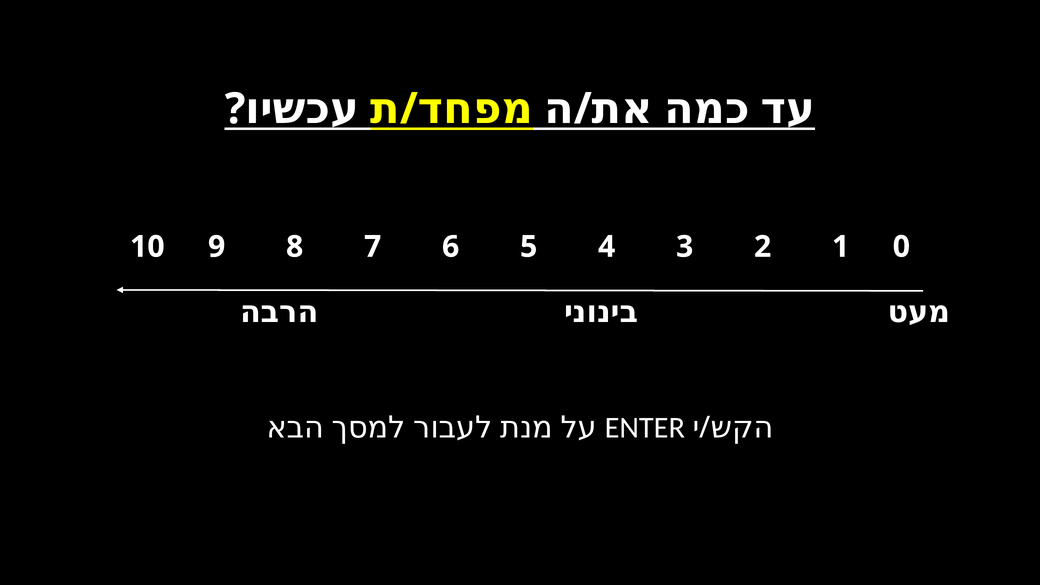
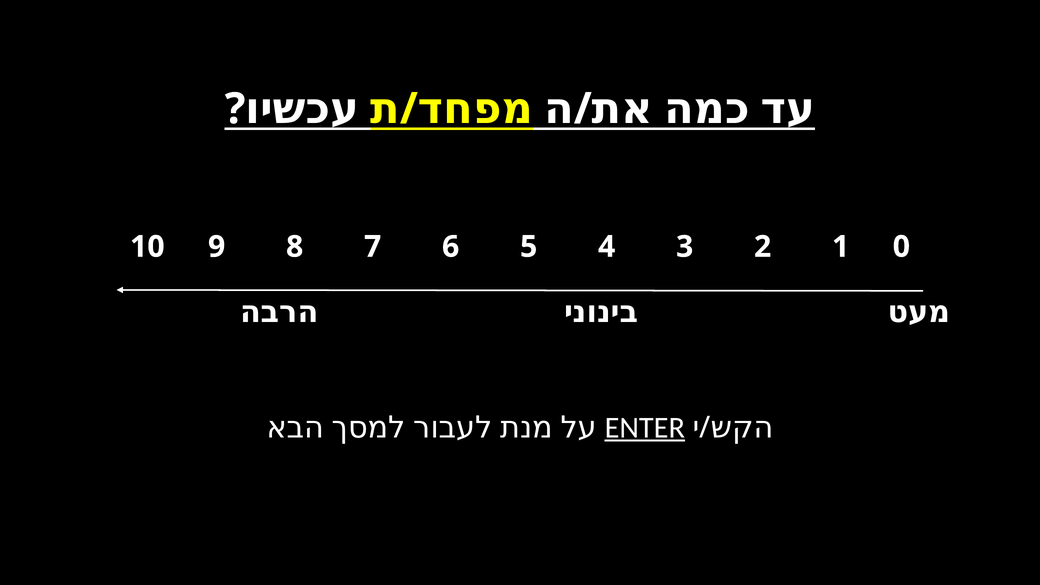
ENTER underline: none -> present
